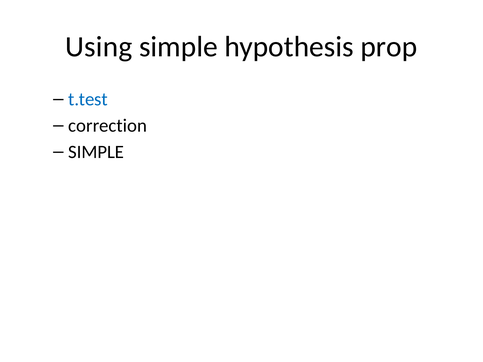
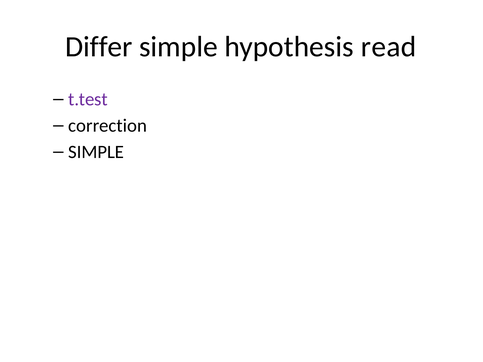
Using: Using -> Differ
prop: prop -> read
t.test colour: blue -> purple
